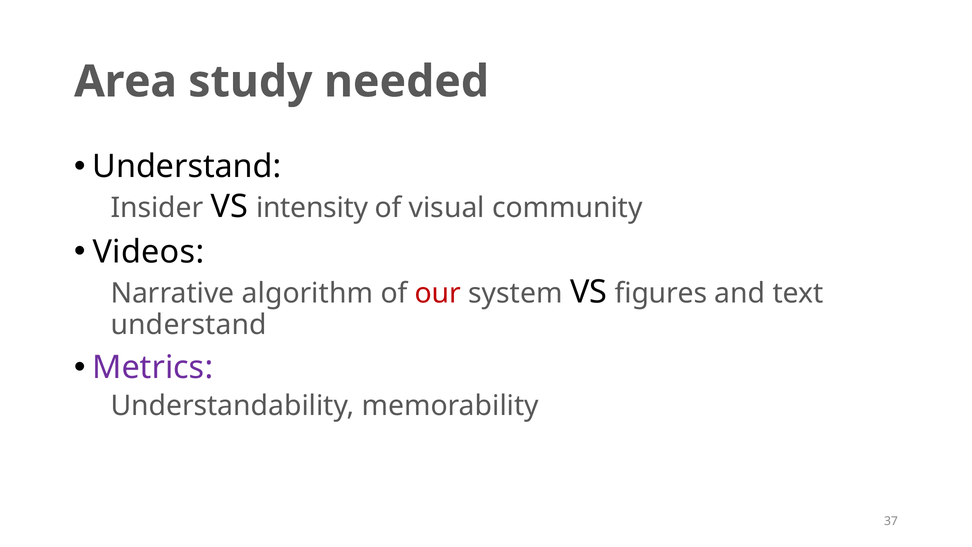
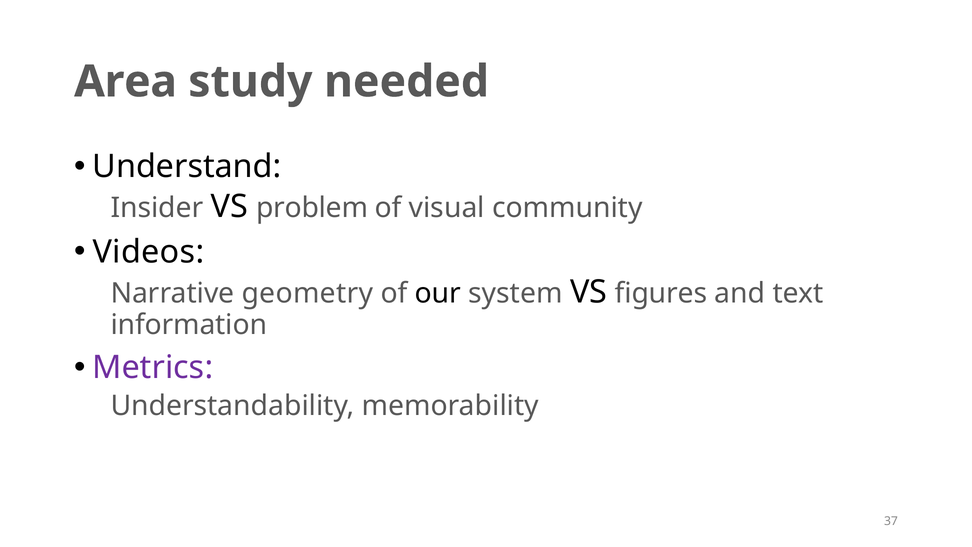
intensity: intensity -> problem
algorithm: algorithm -> geometry
our colour: red -> black
understand at (189, 325): understand -> information
